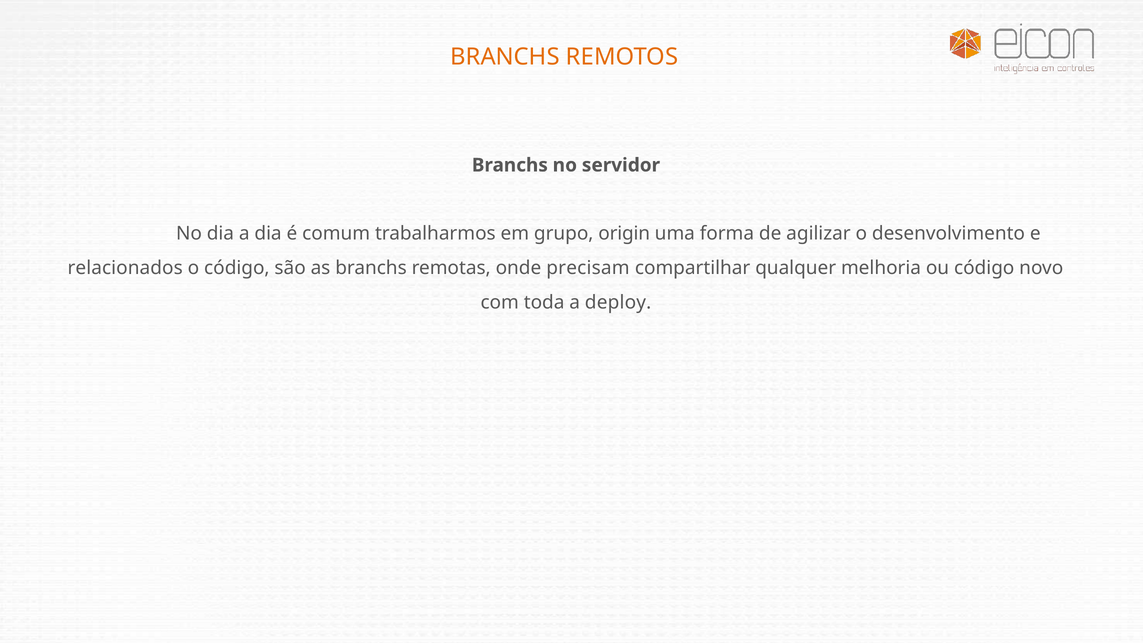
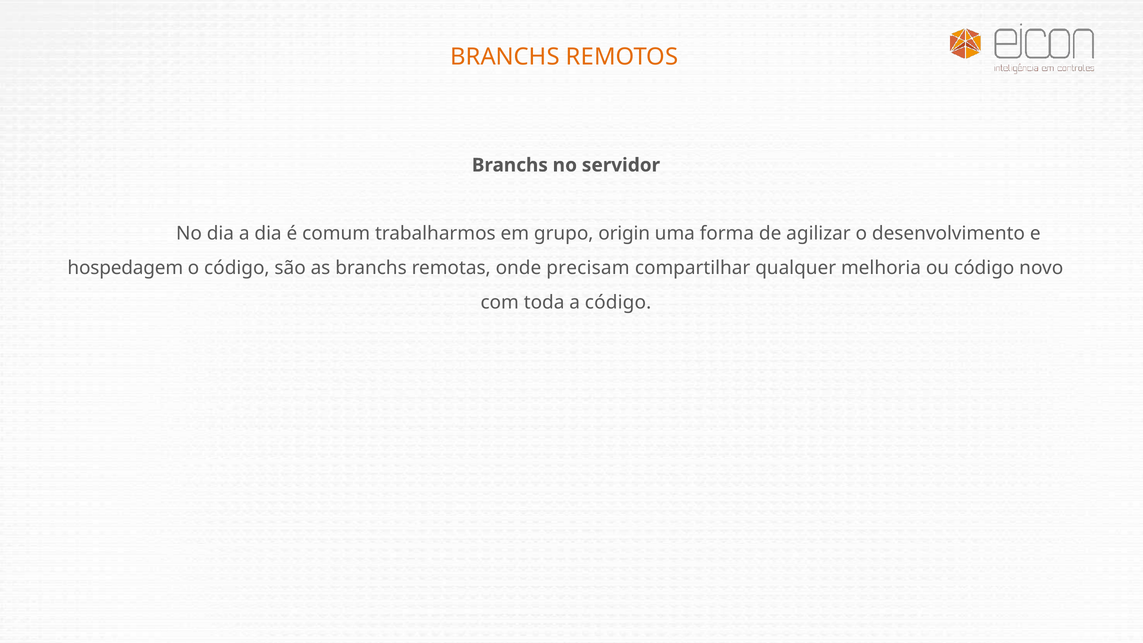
relacionados: relacionados -> hospedagem
a deploy: deploy -> código
